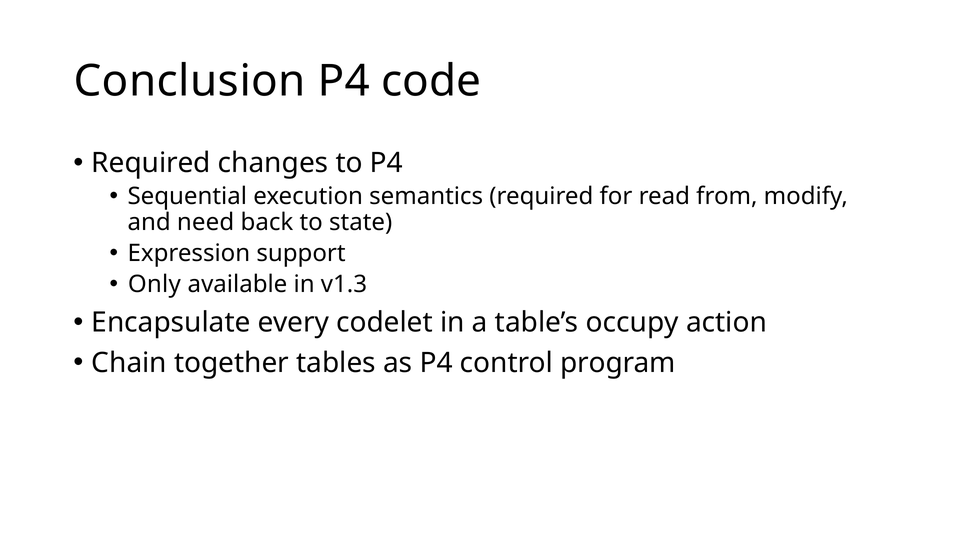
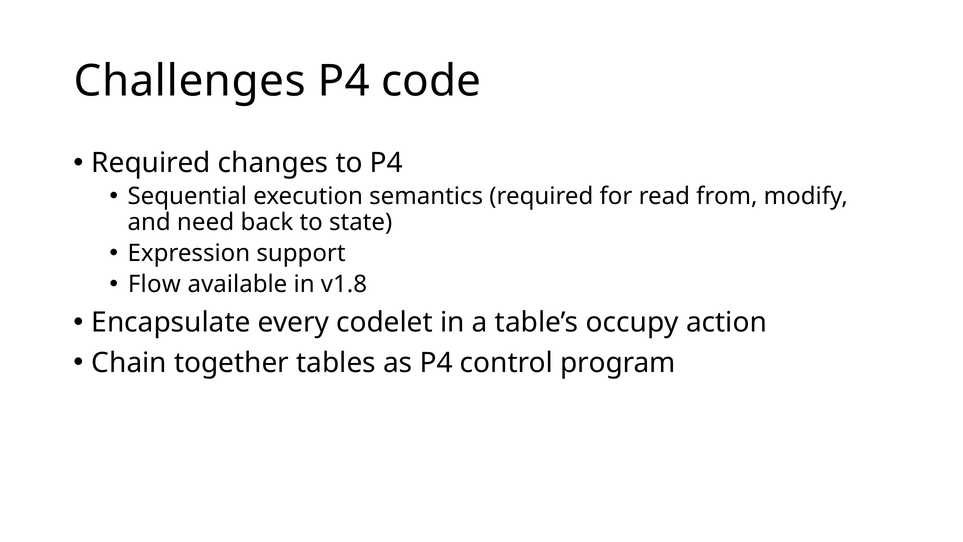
Conclusion: Conclusion -> Challenges
Only: Only -> Flow
v1.3: v1.3 -> v1.8
